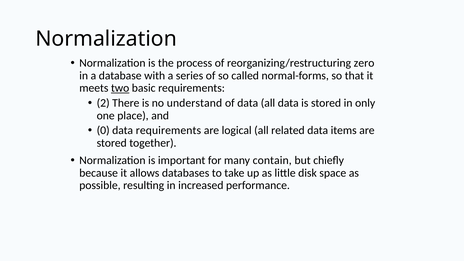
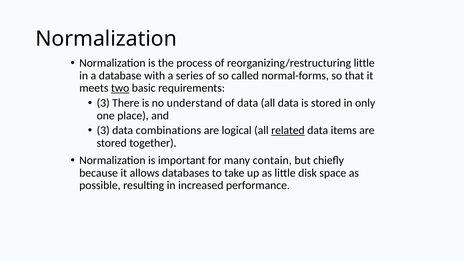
reorganizing/restructuring zero: zero -> little
2 at (103, 103): 2 -> 3
0 at (103, 130): 0 -> 3
data requirements: requirements -> combinations
related underline: none -> present
